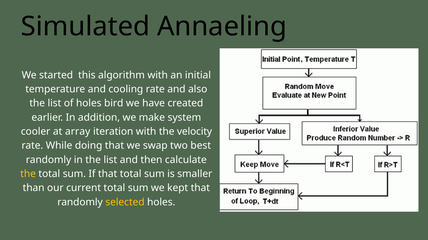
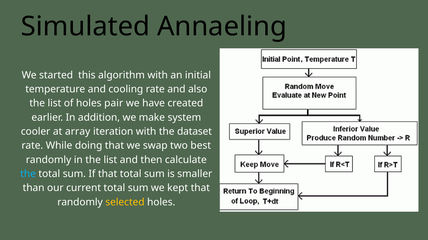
bird: bird -> pair
velocity: velocity -> dataset
the at (28, 174) colour: yellow -> light blue
